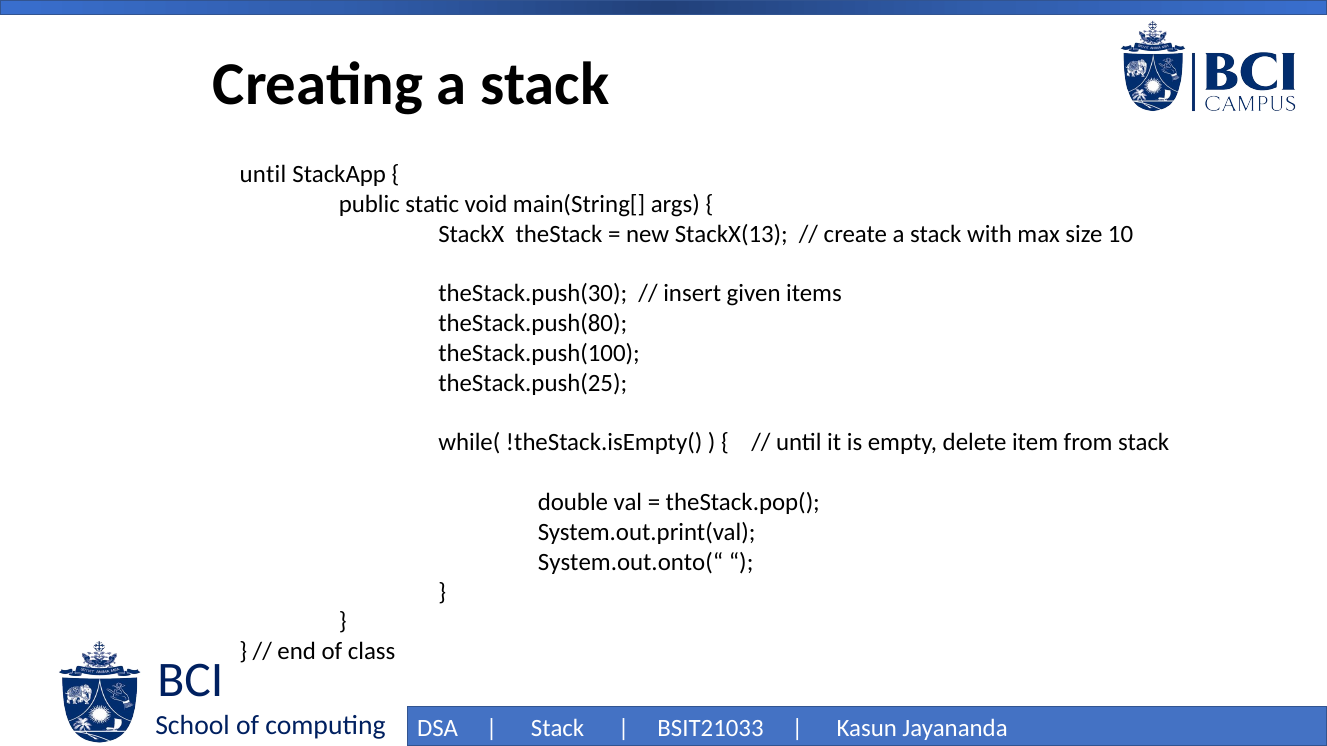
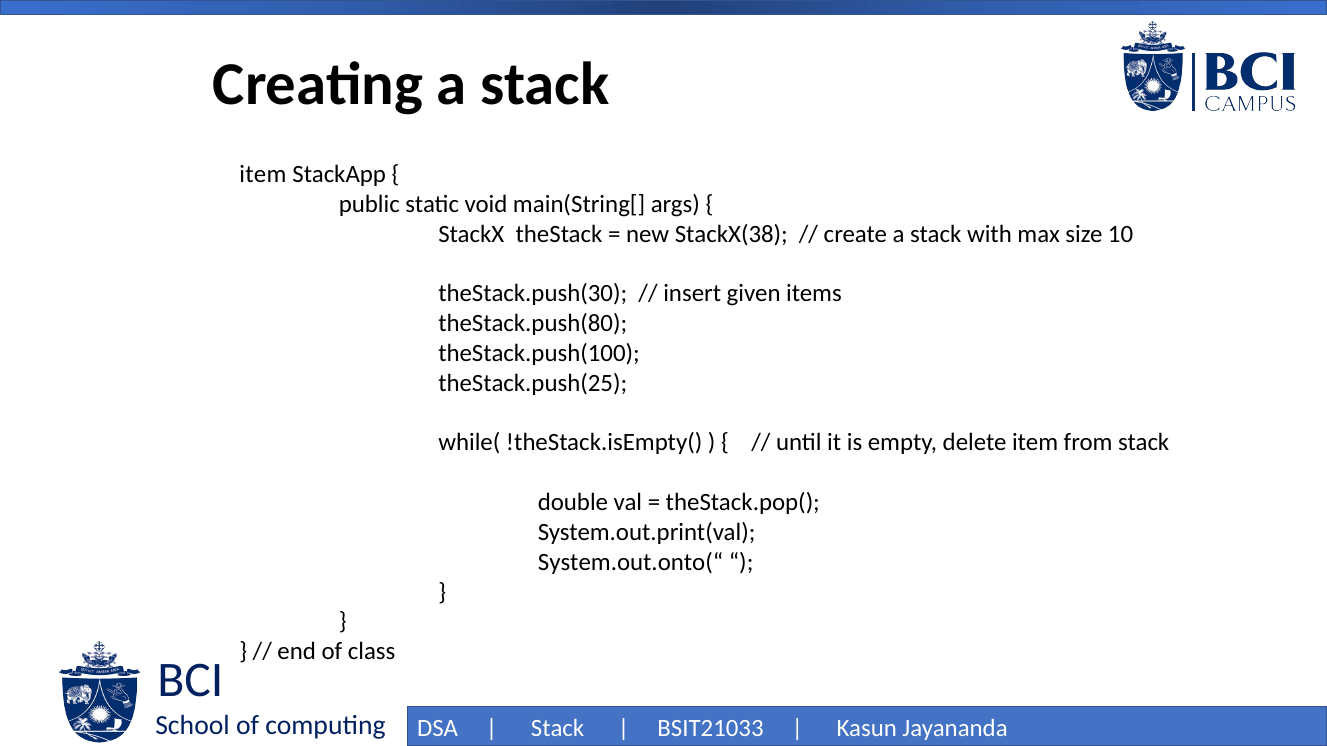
until at (263, 174): until -> item
StackX(13: StackX(13 -> StackX(38
